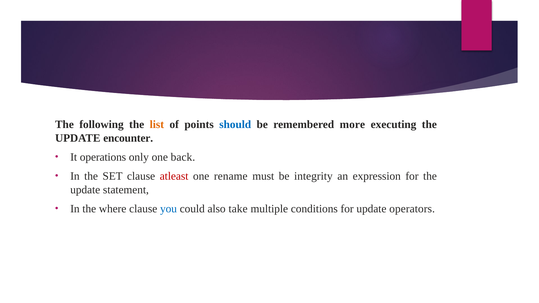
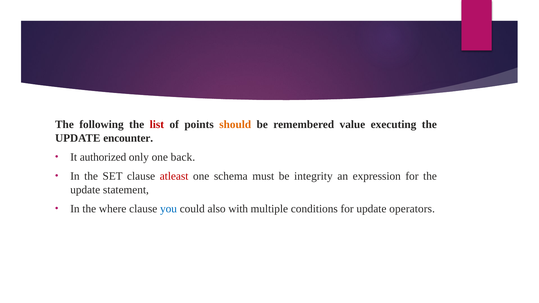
list colour: orange -> red
should colour: blue -> orange
more: more -> value
operations: operations -> authorized
rename: rename -> schema
take: take -> with
